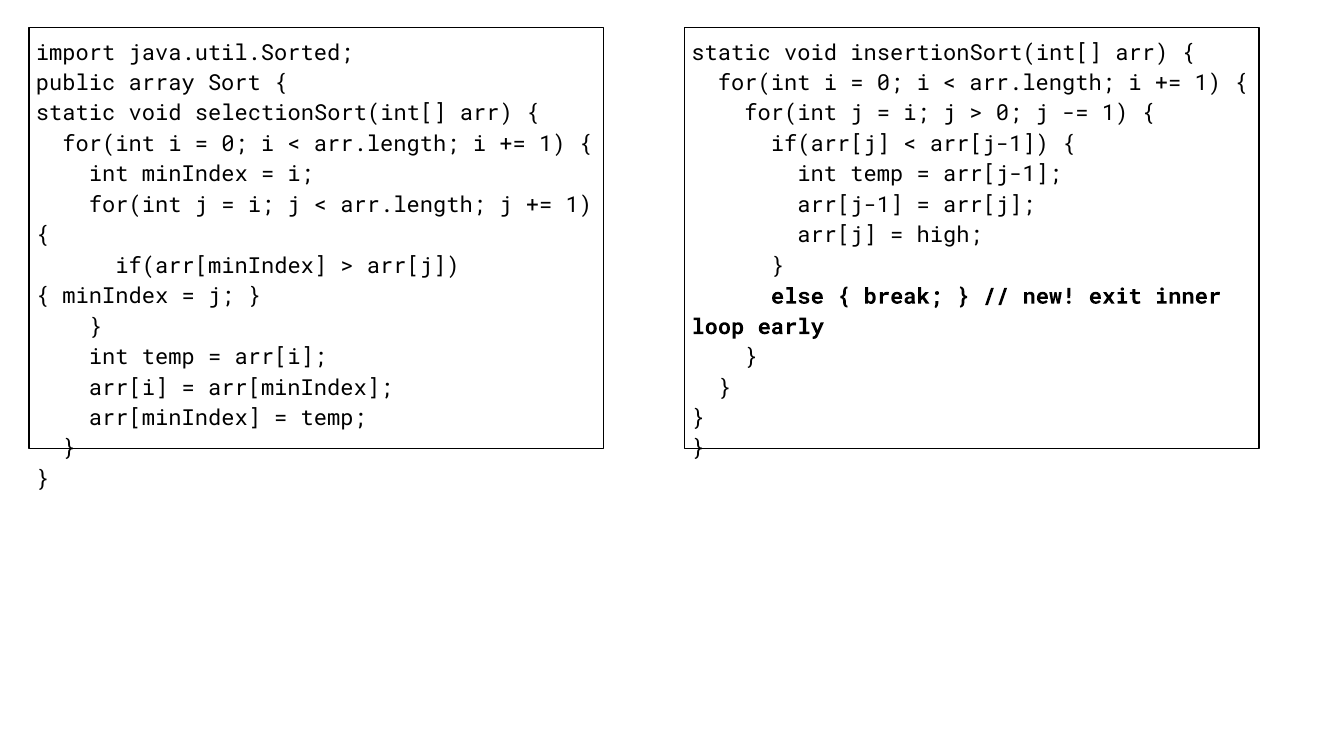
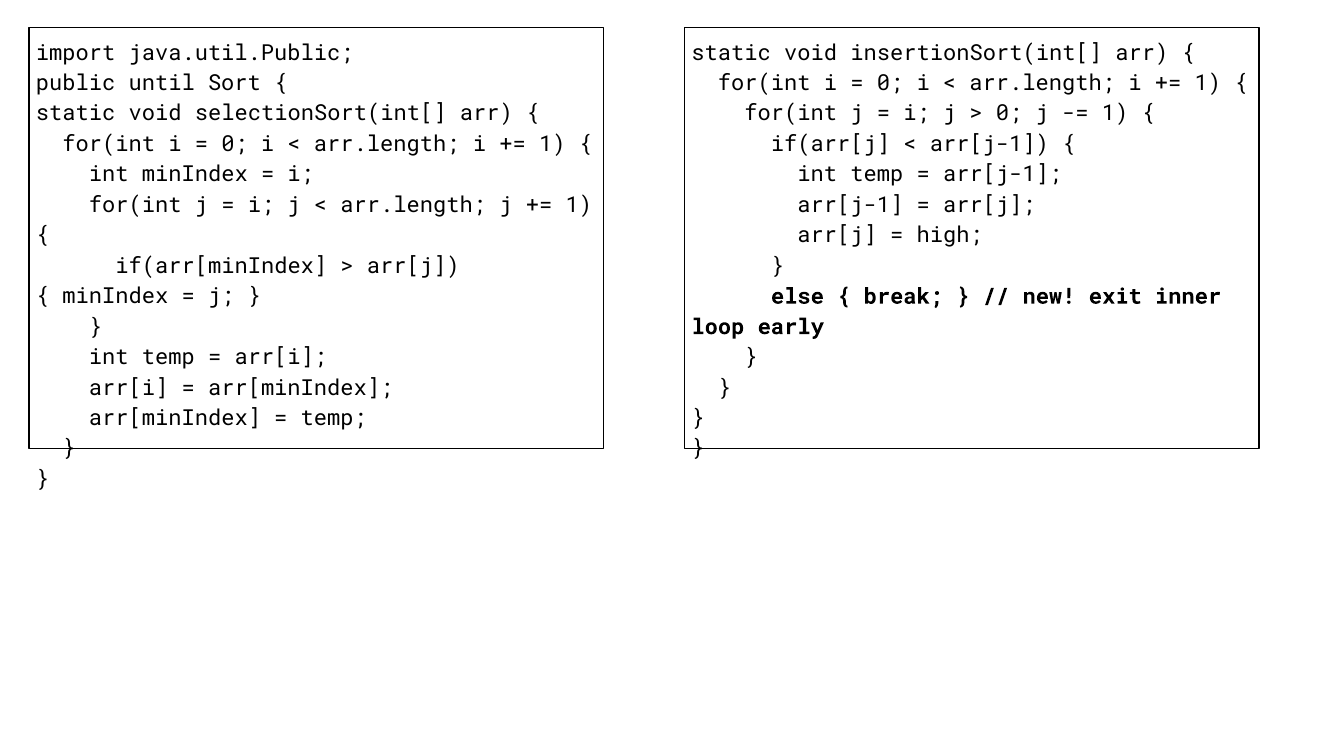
java.util.Sorted: java.util.Sorted -> java.util.Public
array: array -> until
